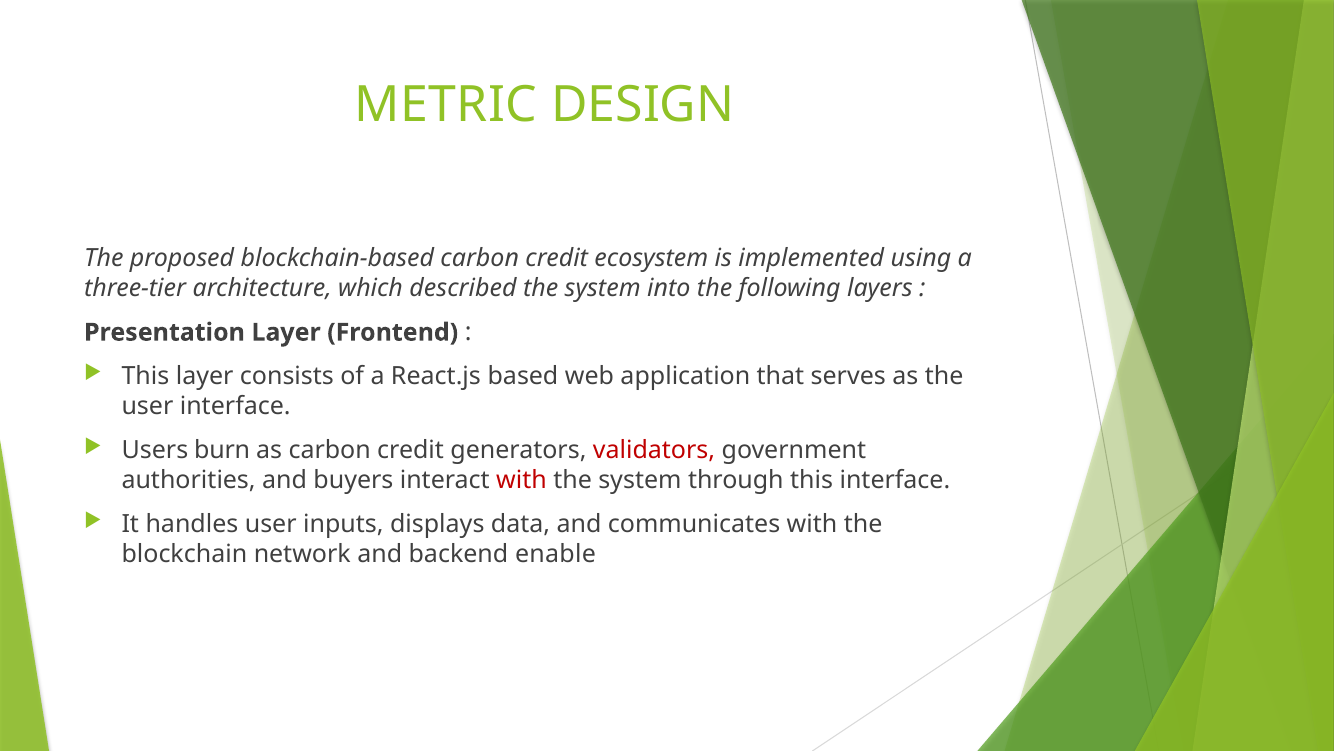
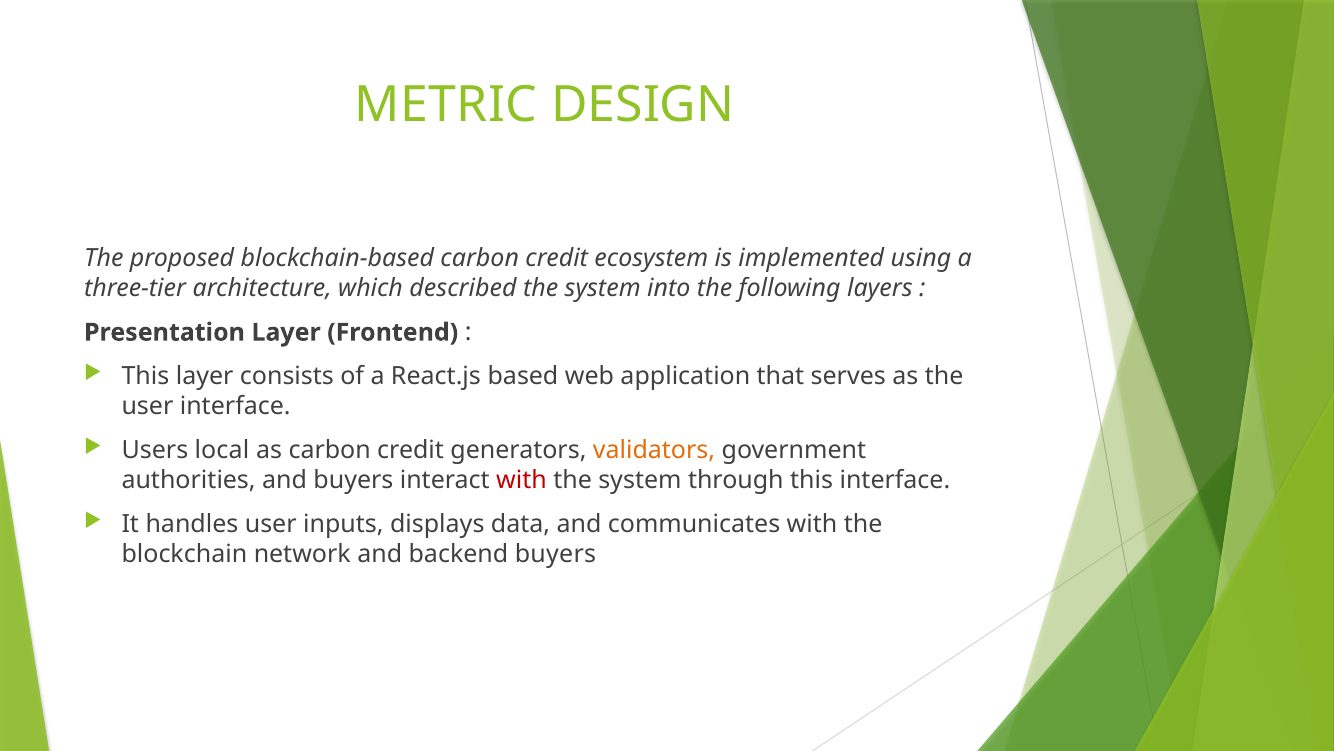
burn: burn -> local
validators colour: red -> orange
backend enable: enable -> buyers
